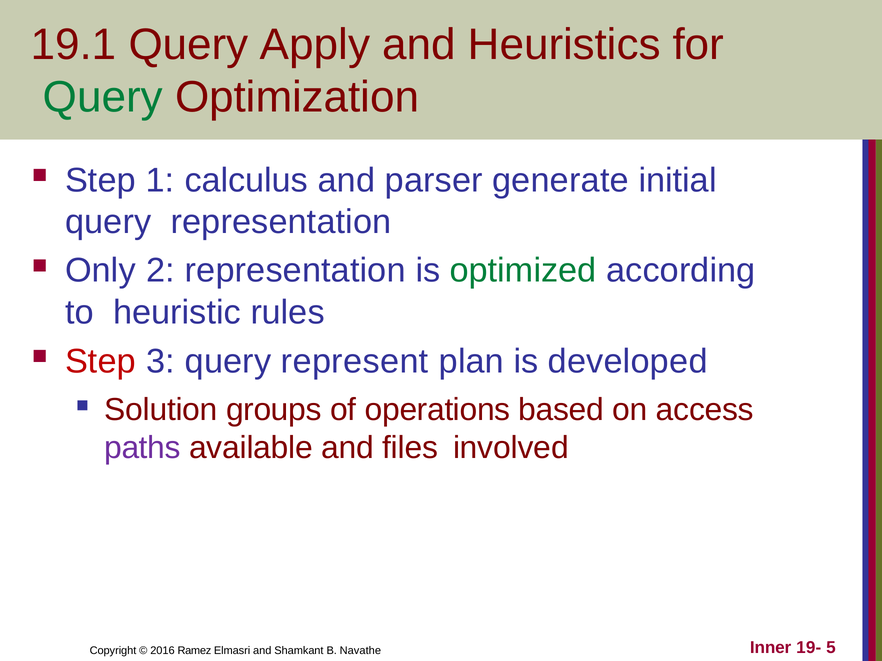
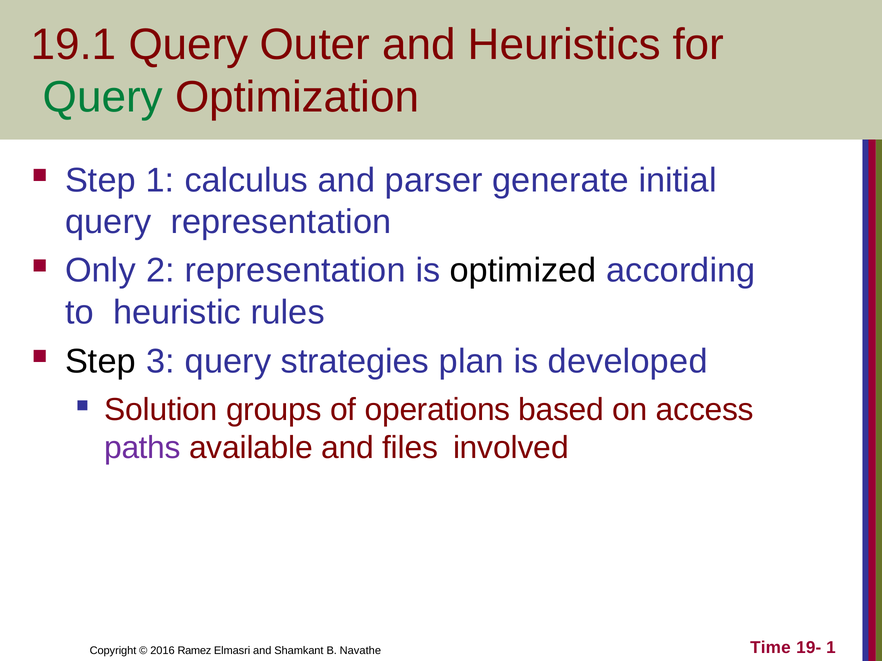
Apply: Apply -> Outer
optimized colour: green -> black
Step at (100, 361) colour: red -> black
represent: represent -> strategies
Inner: Inner -> Time
19- 5: 5 -> 1
